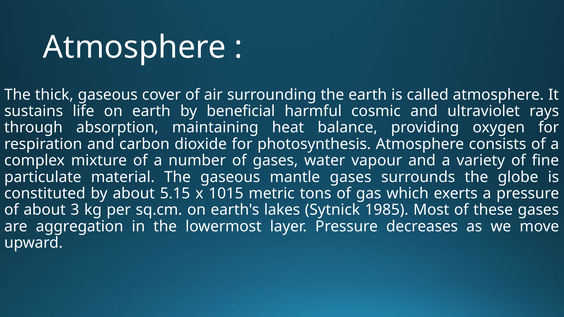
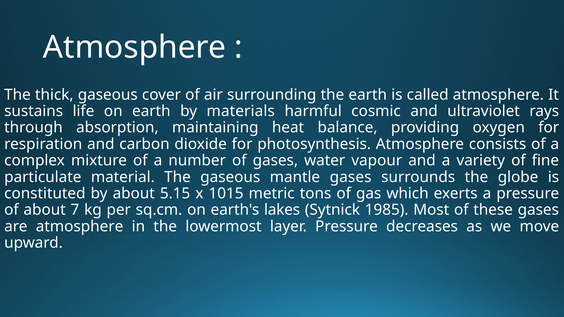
beneficial: beneficial -> materials
3: 3 -> 7
are aggregation: aggregation -> atmosphere
